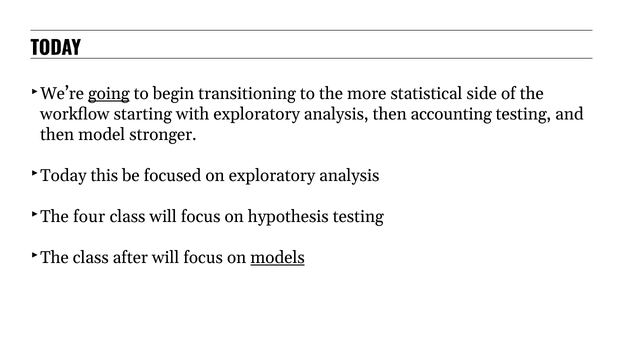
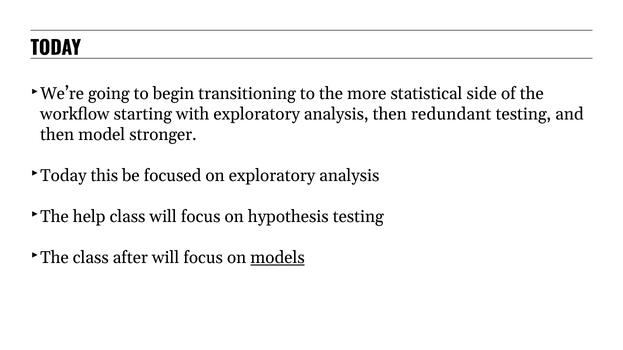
going underline: present -> none
accounting: accounting -> redundant
four: four -> help
